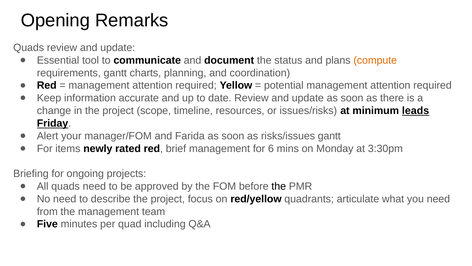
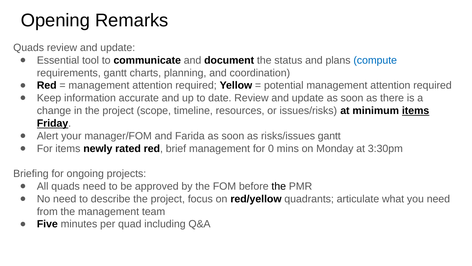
compute colour: orange -> blue
minimum leads: leads -> items
6: 6 -> 0
